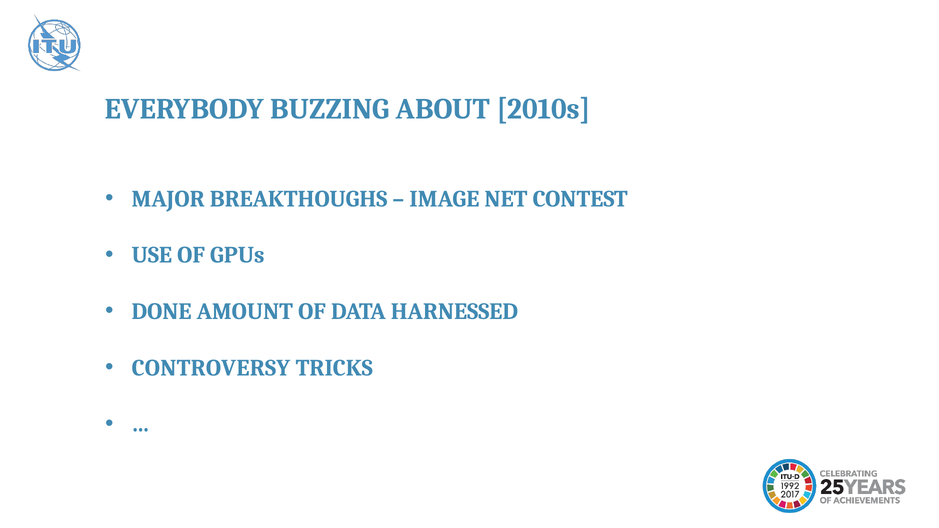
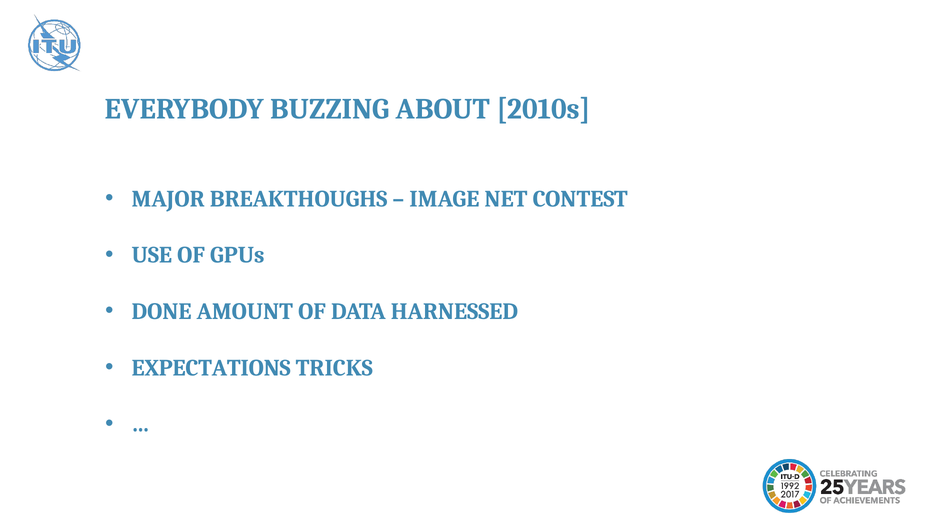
CONTROVERSY: CONTROVERSY -> EXPECTATIONS
